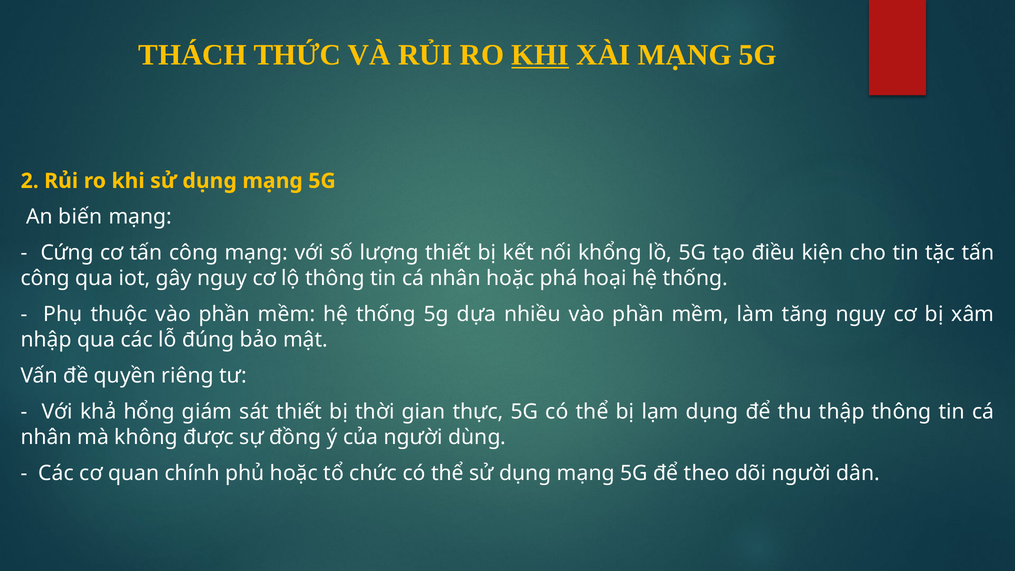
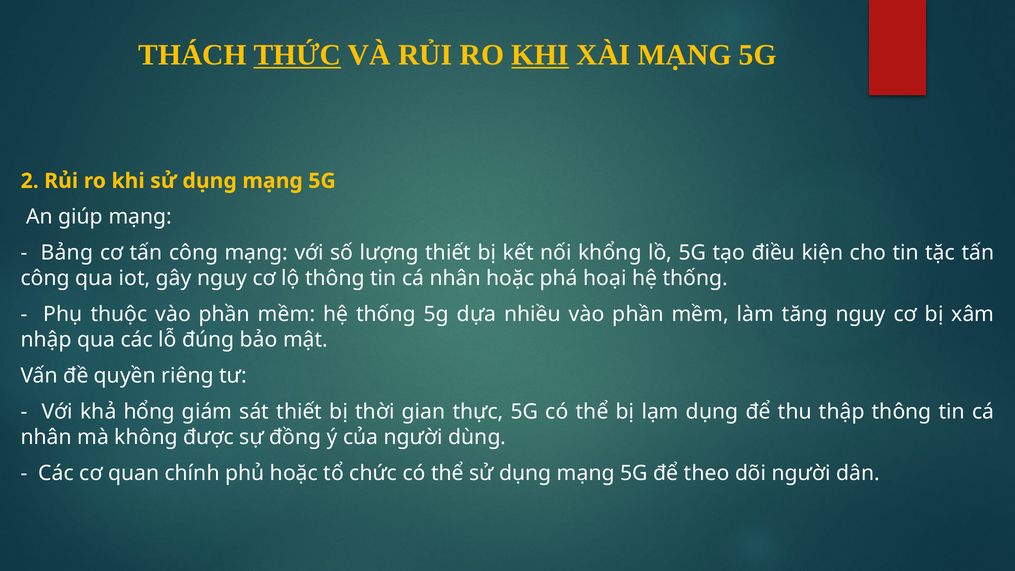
THỨC underline: none -> present
biến: biến -> giúp
Cứng: Cứng -> Bảng
